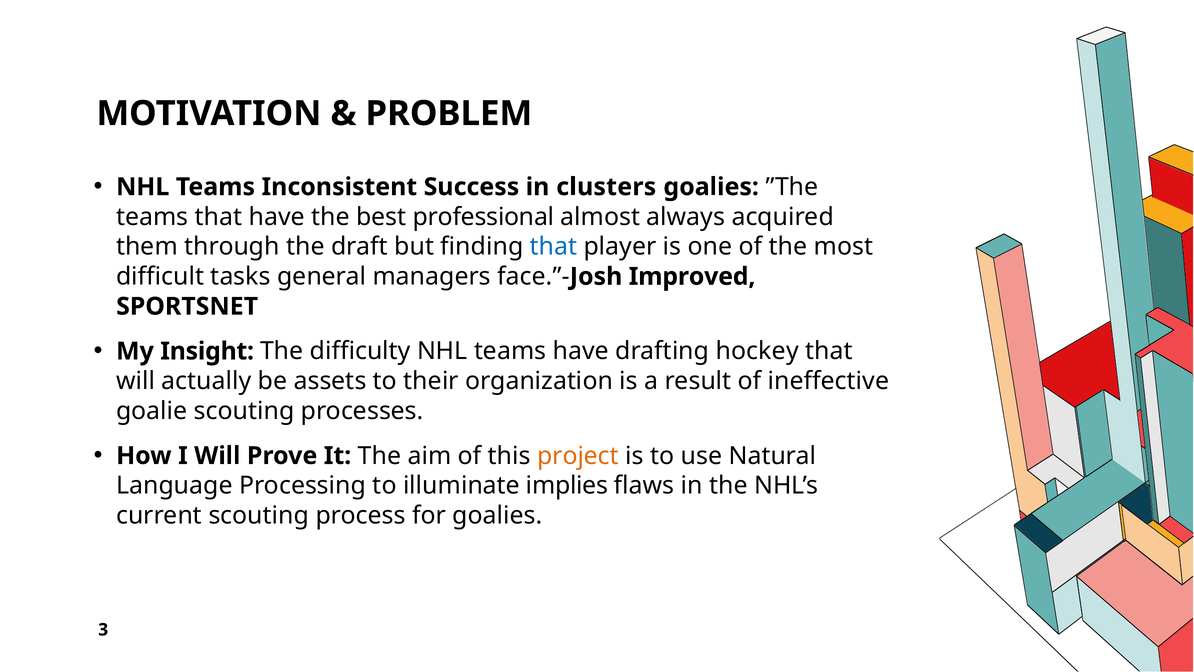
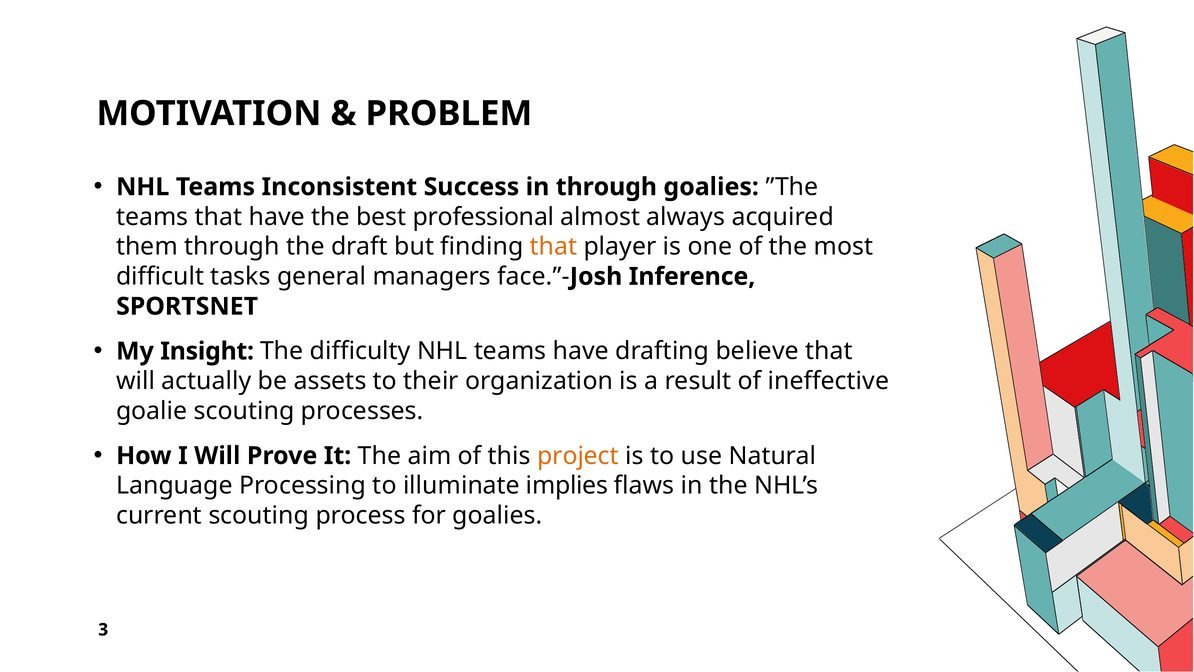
in clusters: clusters -> through
that at (554, 247) colour: blue -> orange
Improved: Improved -> Inference
hockey: hockey -> believe
